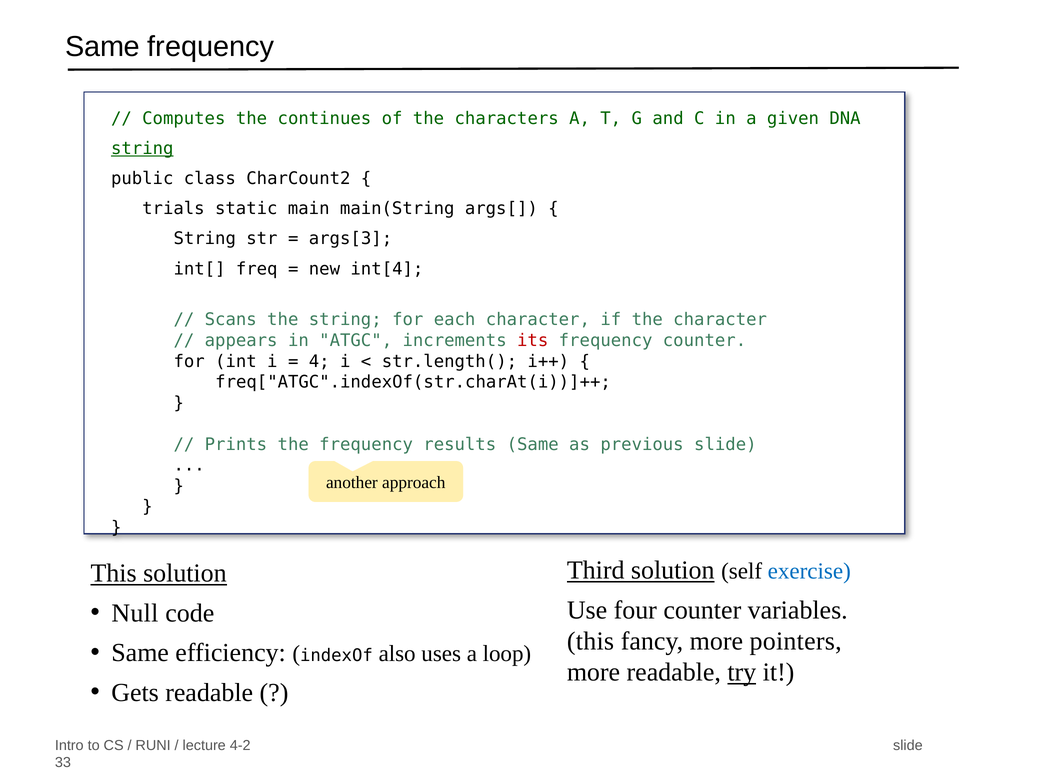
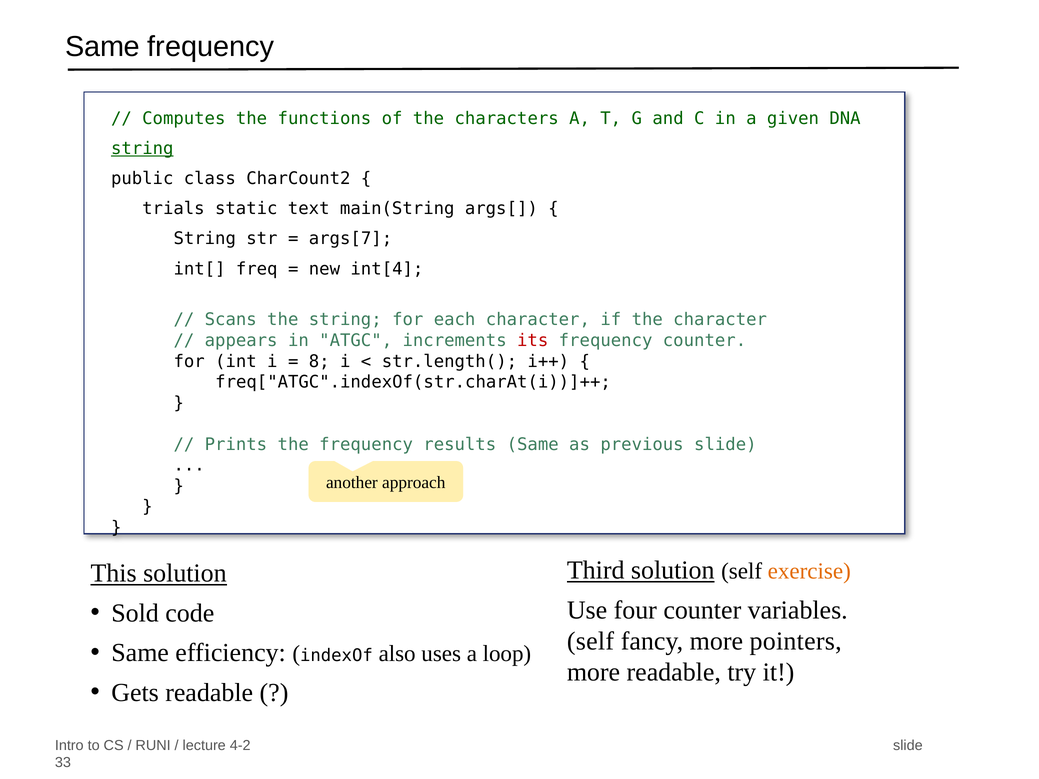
continues: continues -> functions
main: main -> text
args[3: args[3 -> args[7
4: 4 -> 8
exercise colour: blue -> orange
Null: Null -> Sold
this at (590, 641): this -> self
try underline: present -> none
